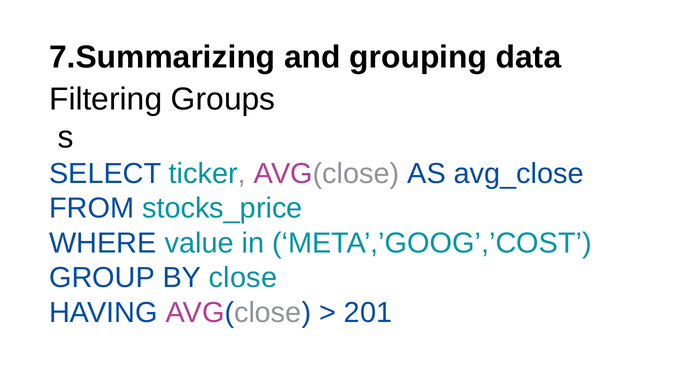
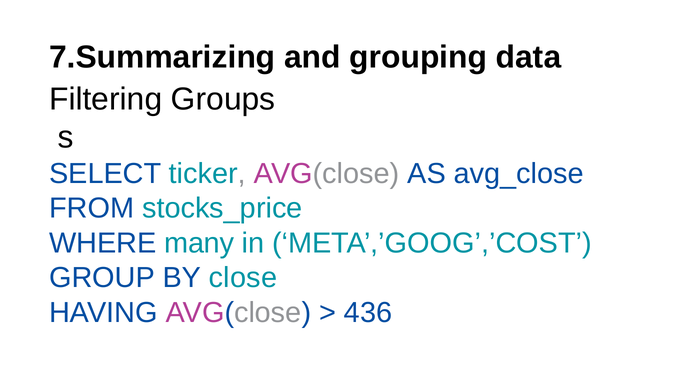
value: value -> many
201: 201 -> 436
